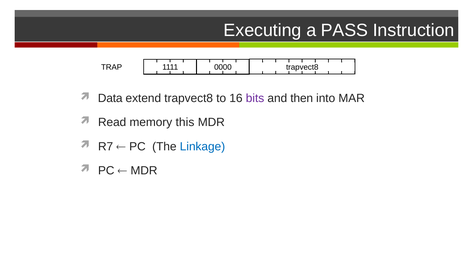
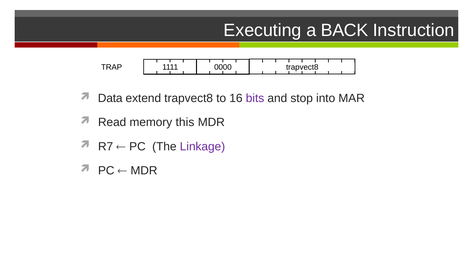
PASS: PASS -> BACK
then: then -> stop
Linkage colour: blue -> purple
